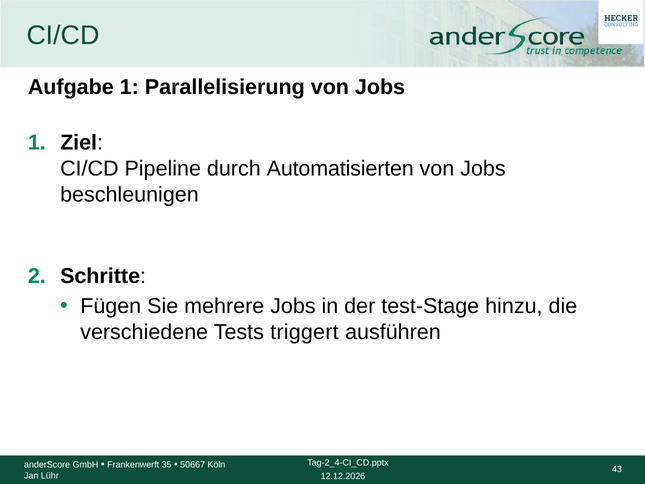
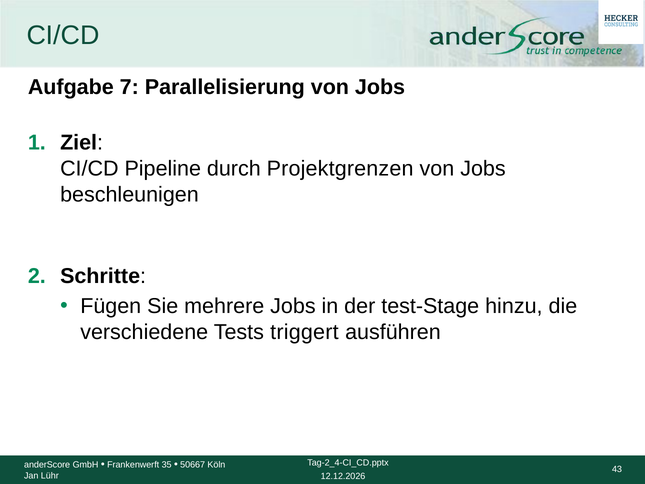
Aufgabe 1: 1 -> 7
Automatisierten: Automatisierten -> Projektgrenzen
